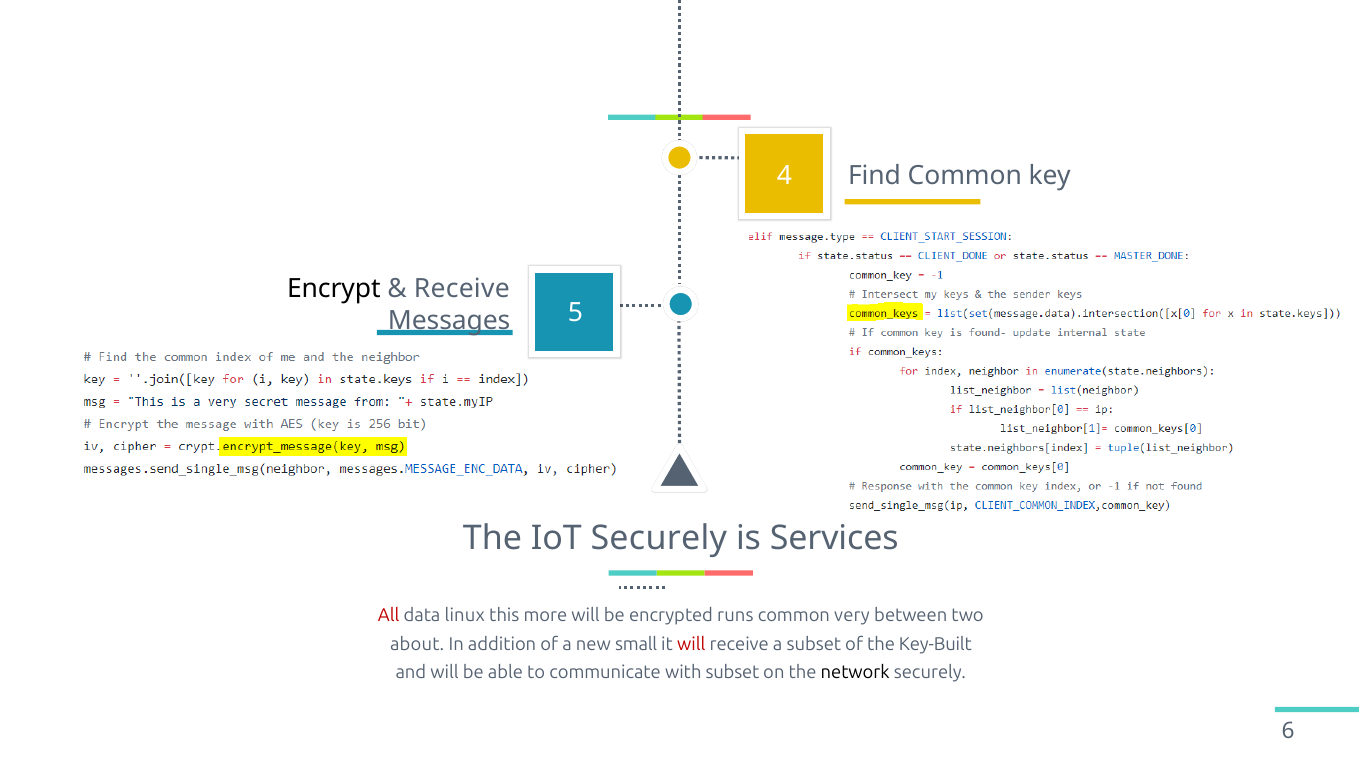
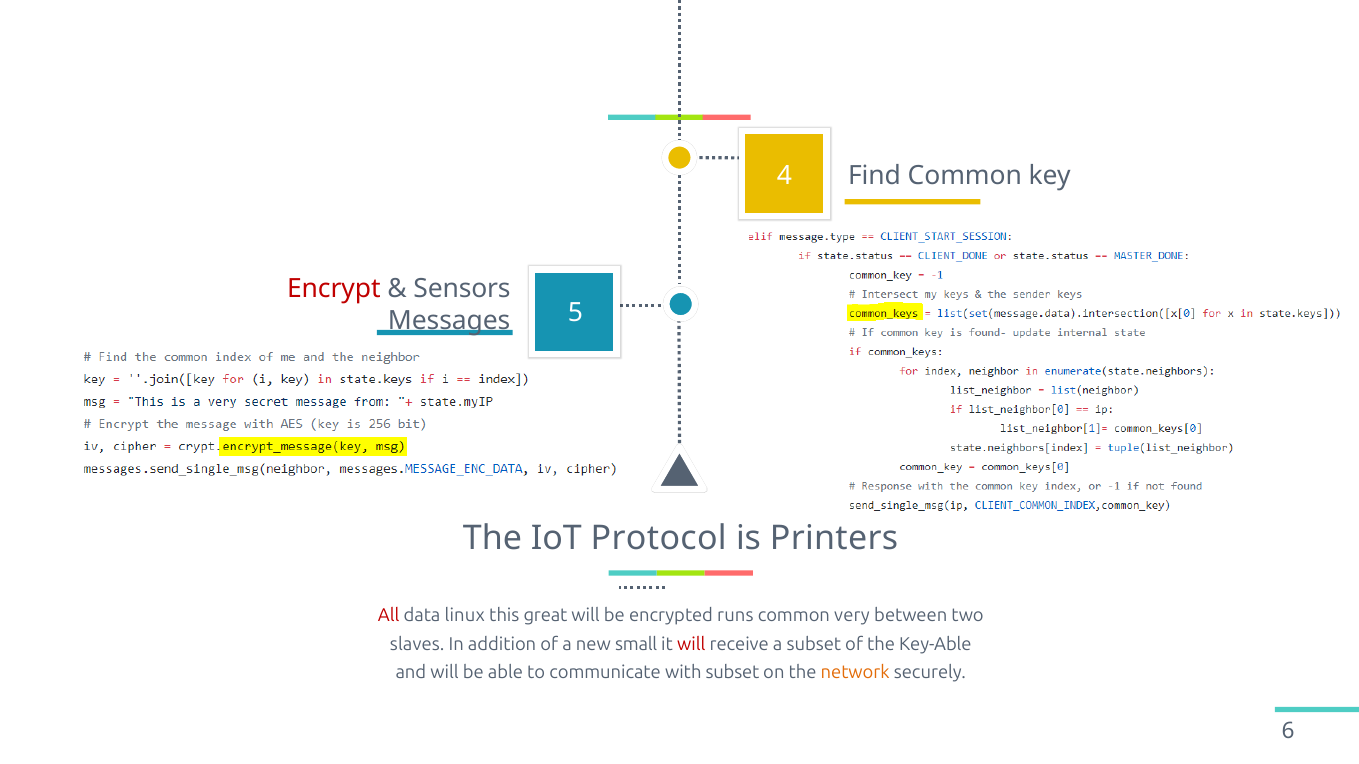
Encrypt colour: black -> red
Receive at (462, 289): Receive -> Sensors
IoT Securely: Securely -> Protocol
Services: Services -> Printers
more: more -> great
about: about -> slaves
Key-Built: Key-Built -> Key-Able
network colour: black -> orange
